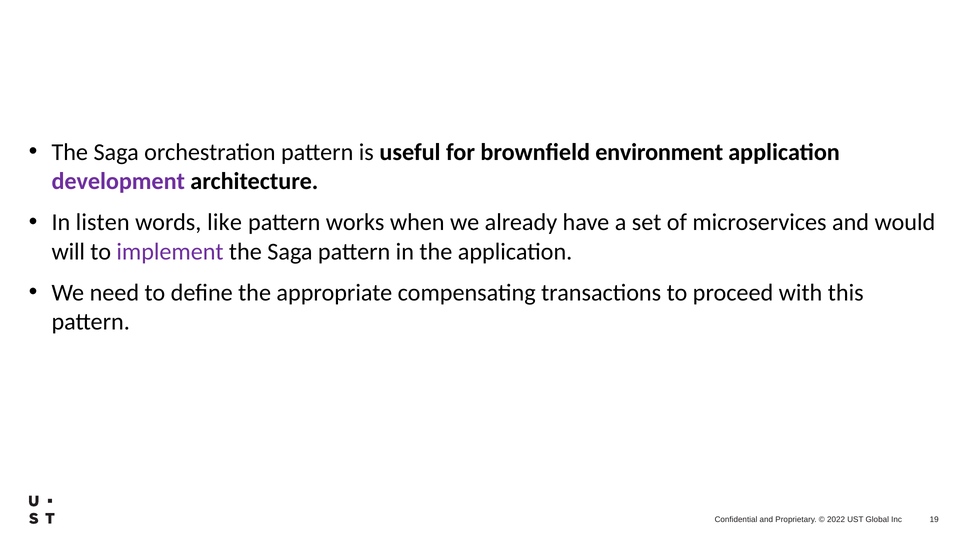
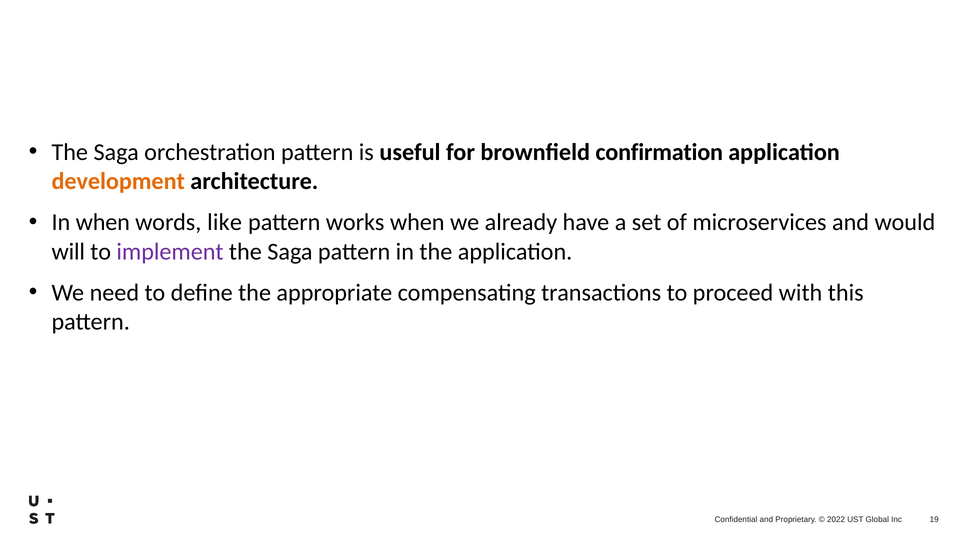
environment: environment -> confirmation
development colour: purple -> orange
In listen: listen -> when
